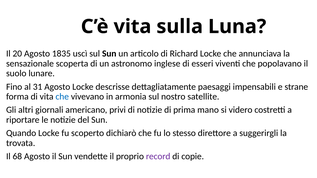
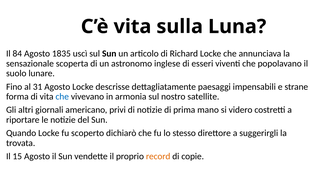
20: 20 -> 84
68: 68 -> 15
record colour: purple -> orange
